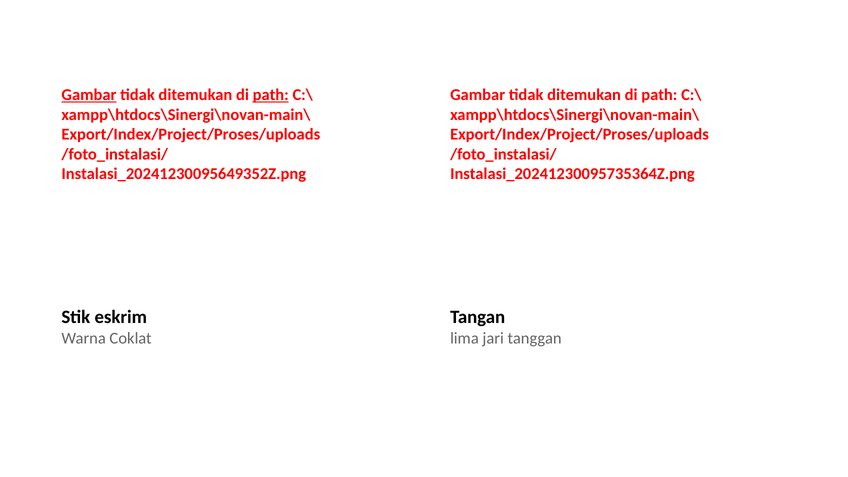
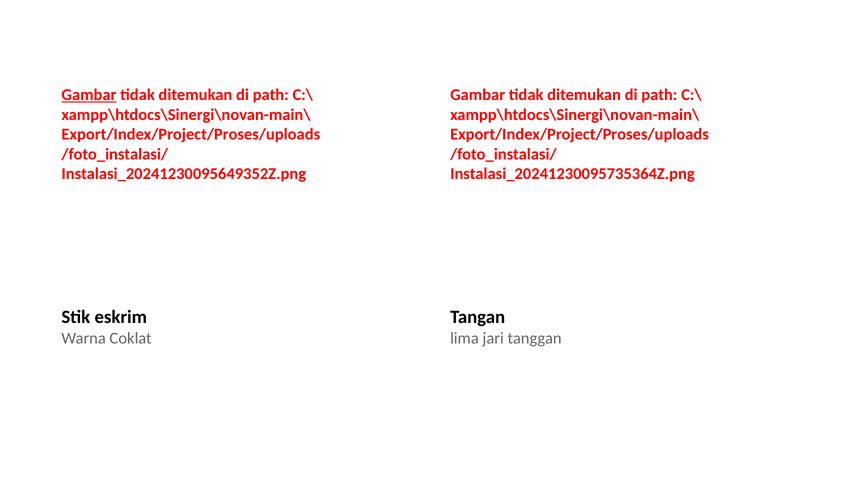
path at (271, 95) underline: present -> none
